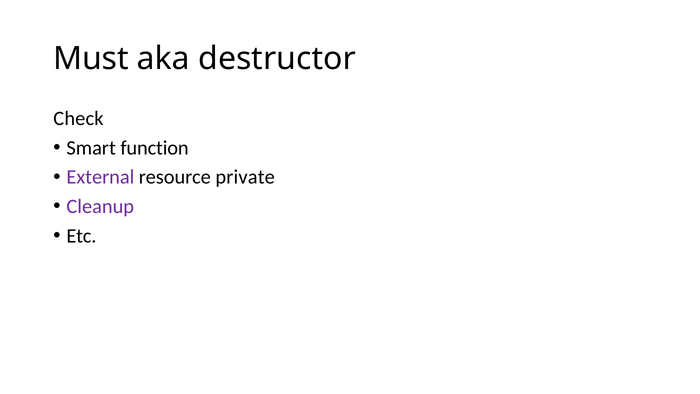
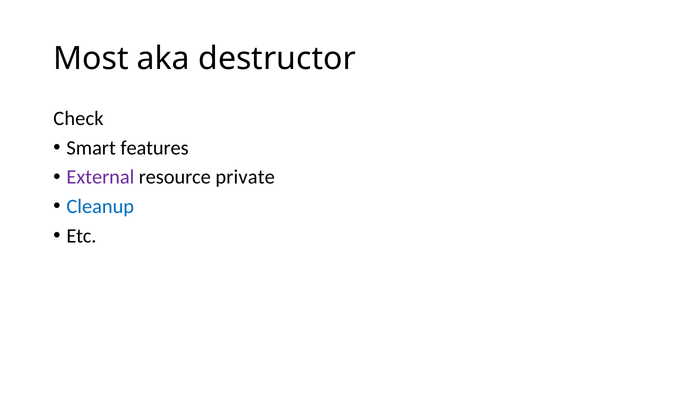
Must: Must -> Most
function: function -> features
Cleanup colour: purple -> blue
